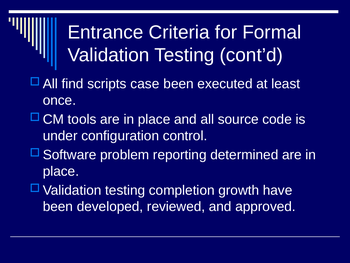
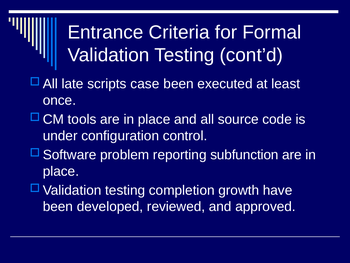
find: find -> late
determined: determined -> subfunction
